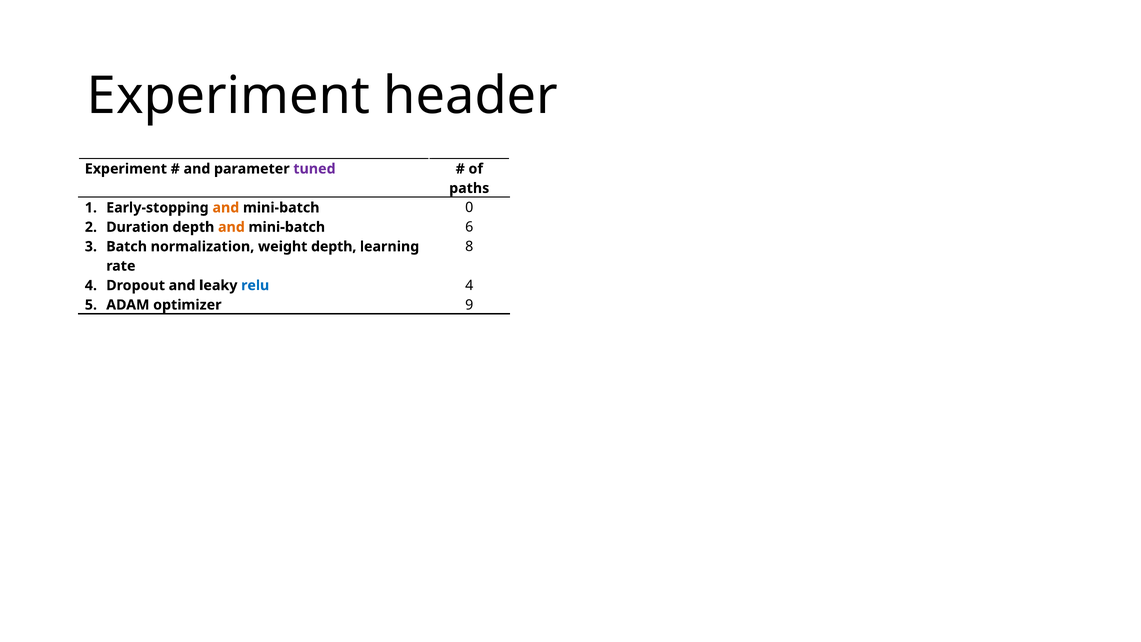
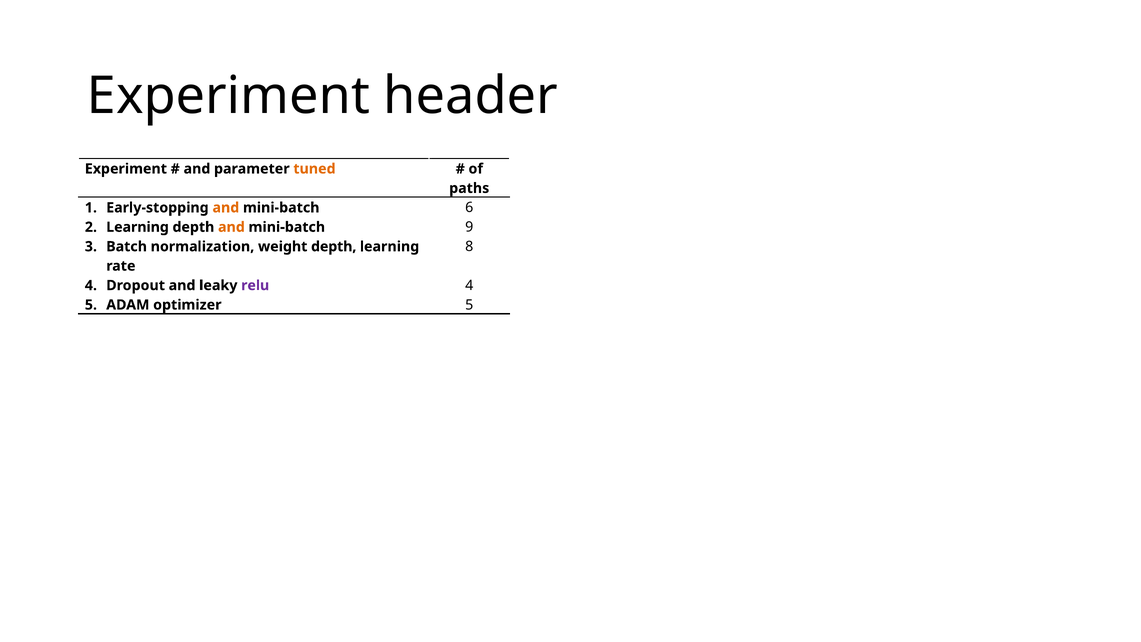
tuned colour: purple -> orange
0: 0 -> 6
Duration at (138, 227): Duration -> Learning
6: 6 -> 9
relu colour: blue -> purple
optimizer 9: 9 -> 5
